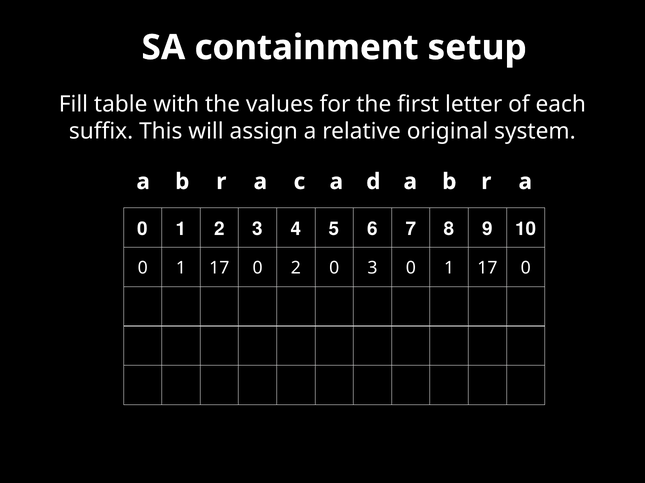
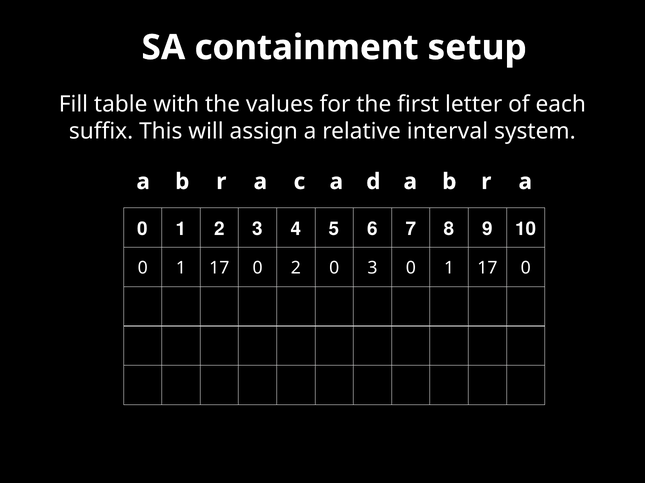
original: original -> interval
